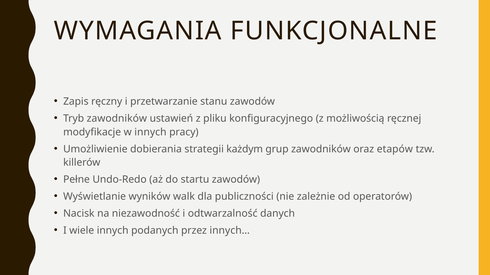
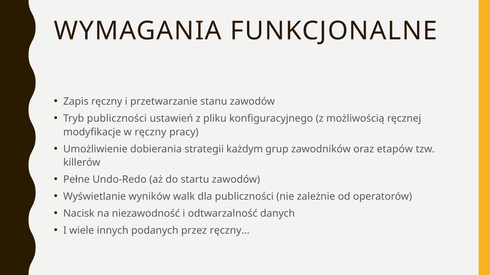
Tryb zawodników: zawodników -> publiczności
w innych: innych -> ręczny
innych…: innych… -> ręczny…
